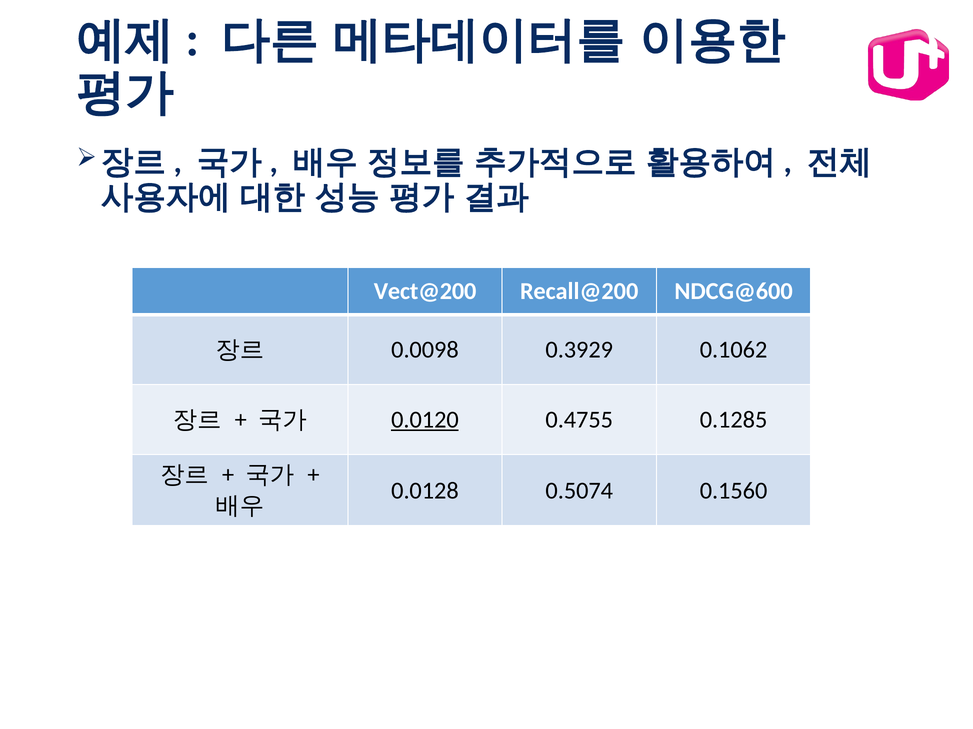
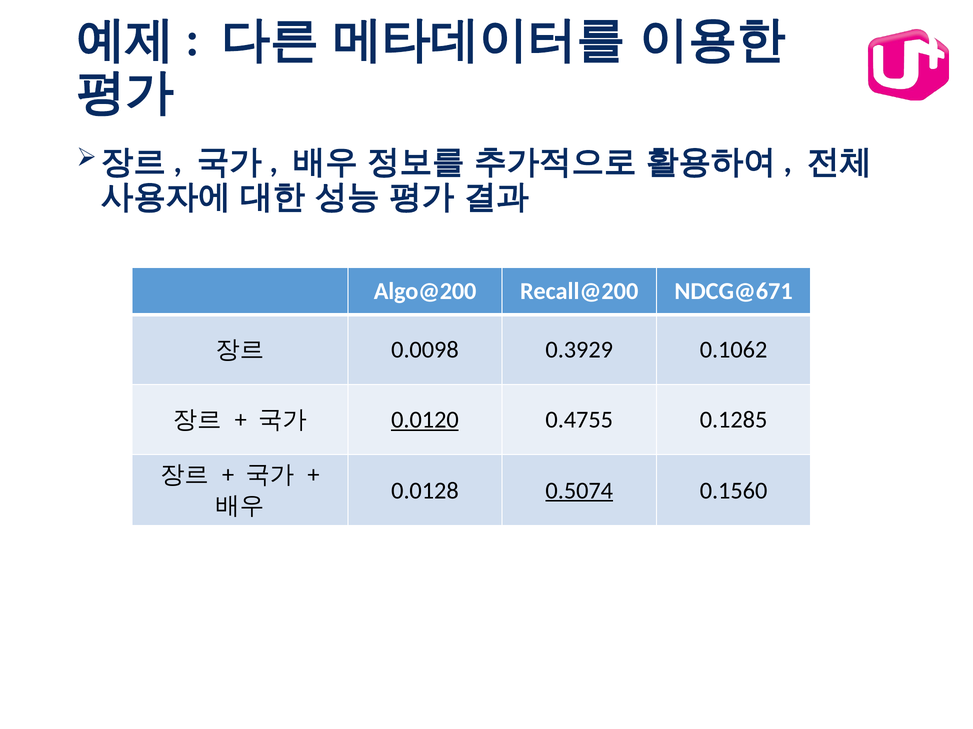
Vect@200: Vect@200 -> Algo@200
NDCG@600: NDCG@600 -> NDCG@671
0.5074 underline: none -> present
